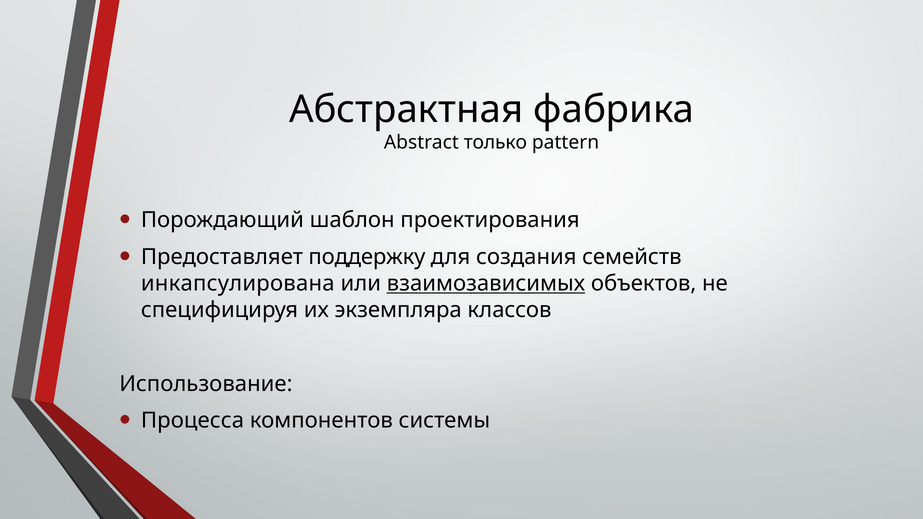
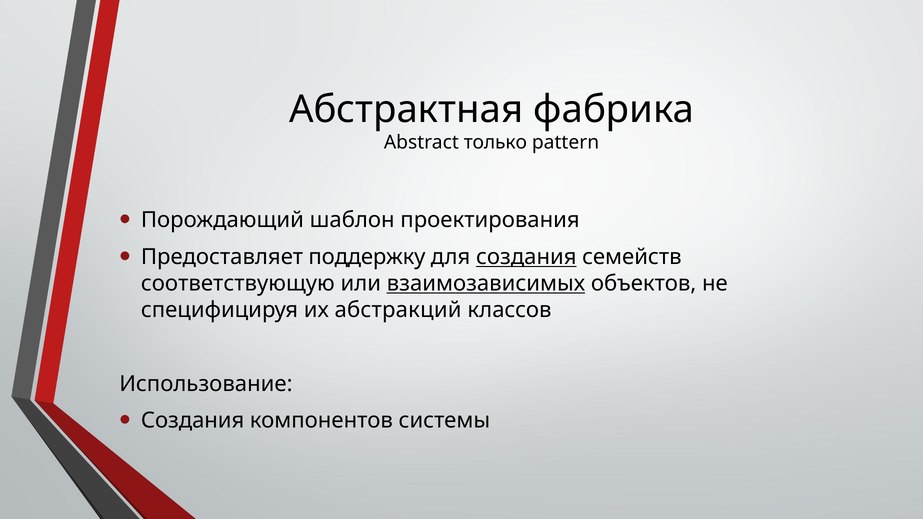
создания at (526, 257) underline: none -> present
инкапсулирована: инкапсулирована -> соответствующую
экземпляра: экземпляра -> абстракций
Процесса at (193, 421): Процесса -> Создания
